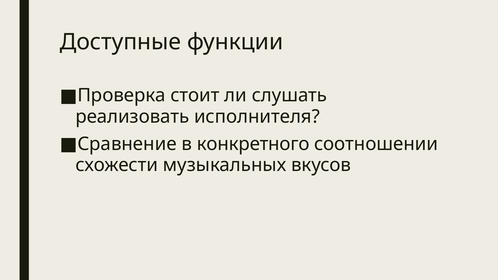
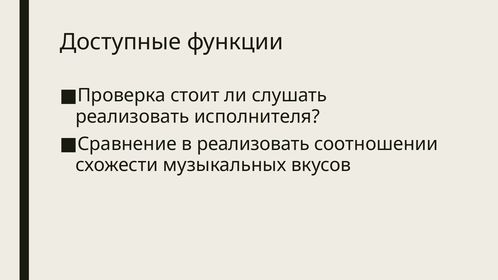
в конкретного: конкретного -> реализовать
